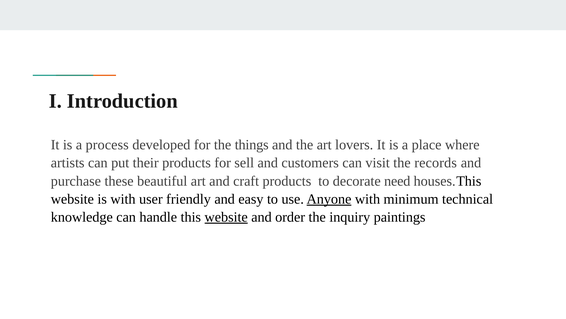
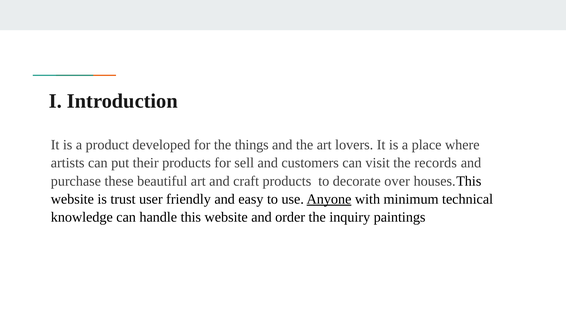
process: process -> product
need: need -> over
is with: with -> trust
website at (226, 217) underline: present -> none
